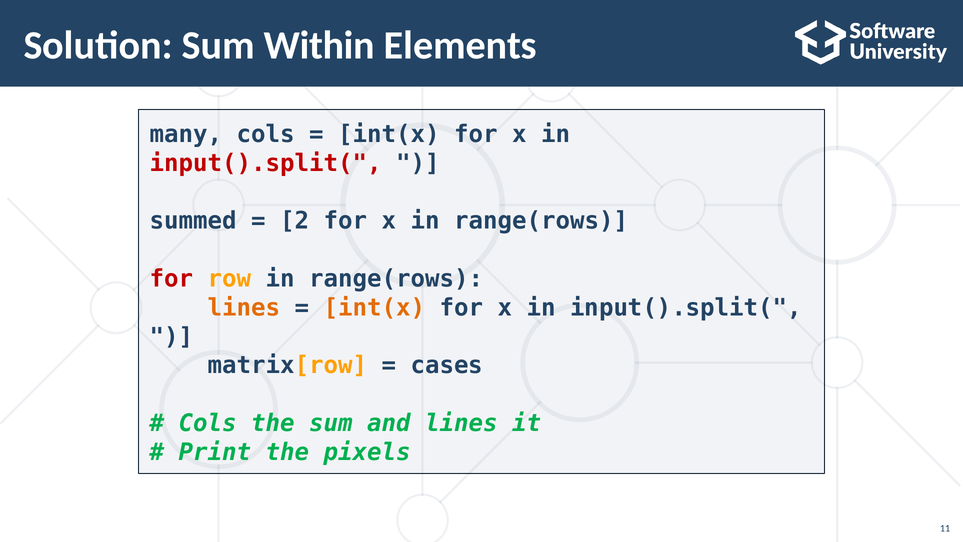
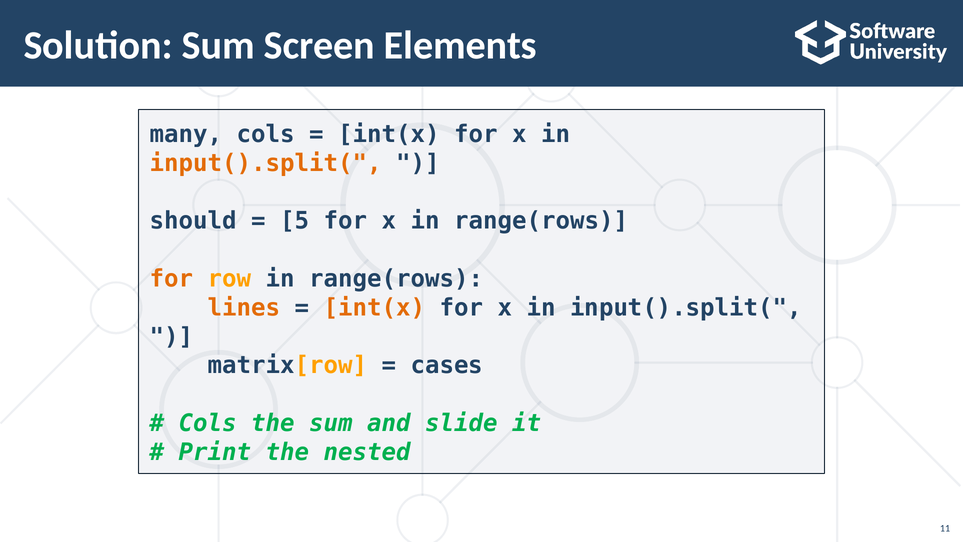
Within: Within -> Screen
input().split( at (266, 163) colour: red -> orange
summed: summed -> should
2: 2 -> 5
for at (172, 279) colour: red -> orange
and lines: lines -> slide
pixels: pixels -> nested
